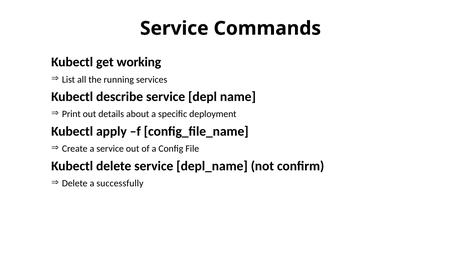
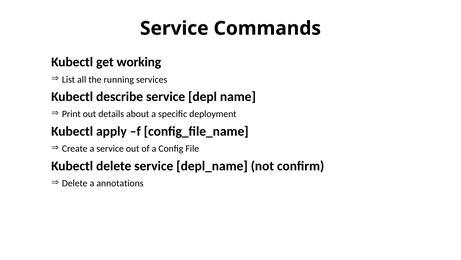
successfully: successfully -> annotations
